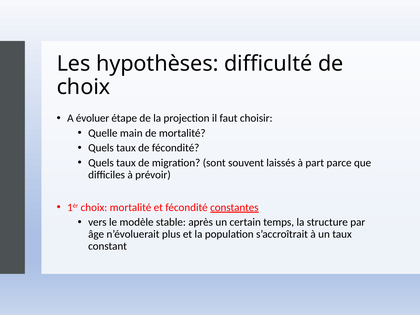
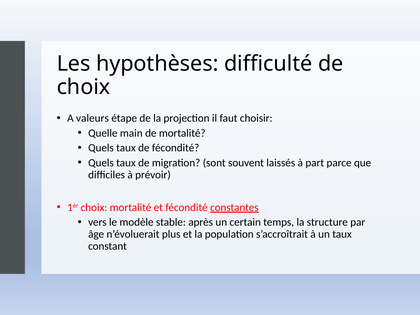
évoluer: évoluer -> valeurs
